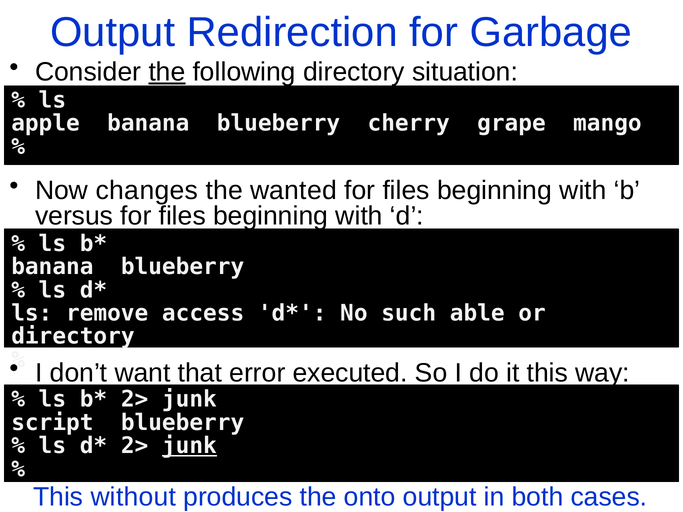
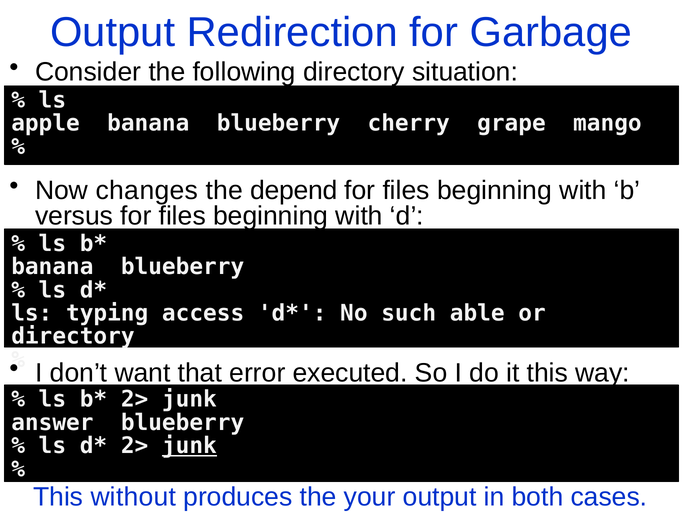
the at (167, 72) underline: present -> none
wanted: wanted -> depend
remove: remove -> typing
script: script -> answer
onto: onto -> your
